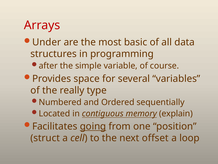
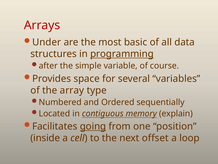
programming underline: none -> present
really: really -> array
struct: struct -> inside
